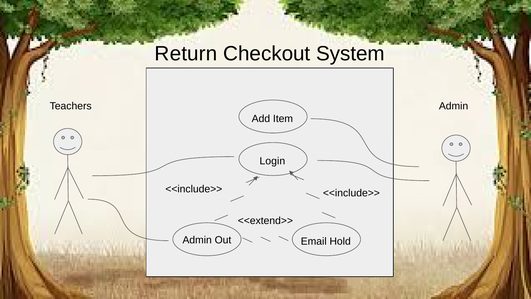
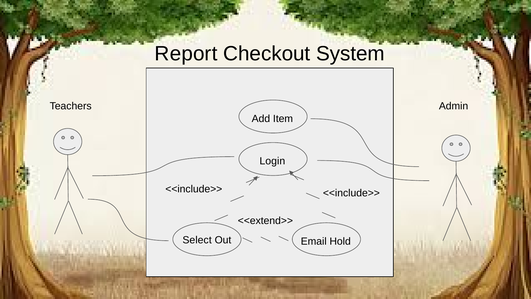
Return: Return -> Report
Admin at (197, 240): Admin -> Select
